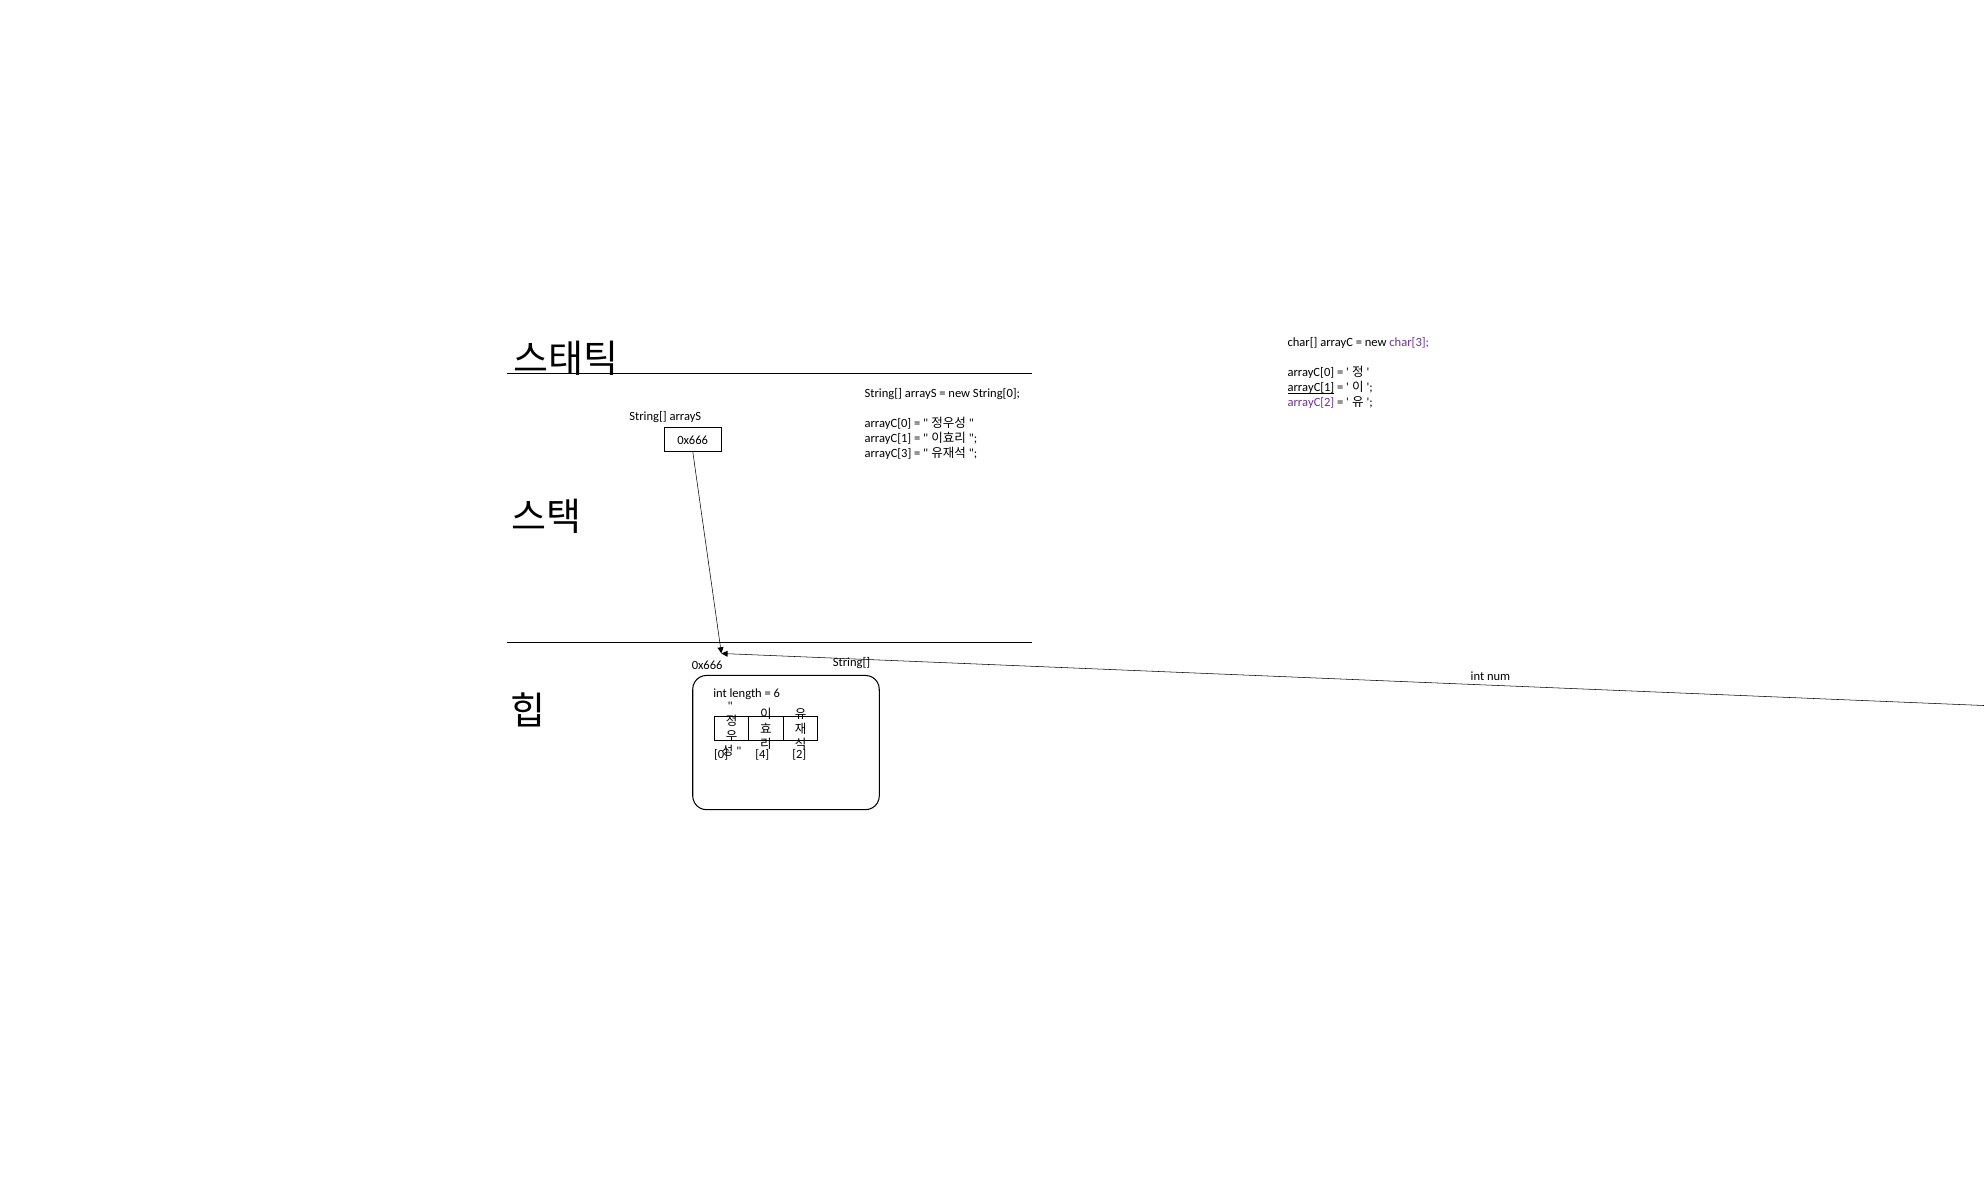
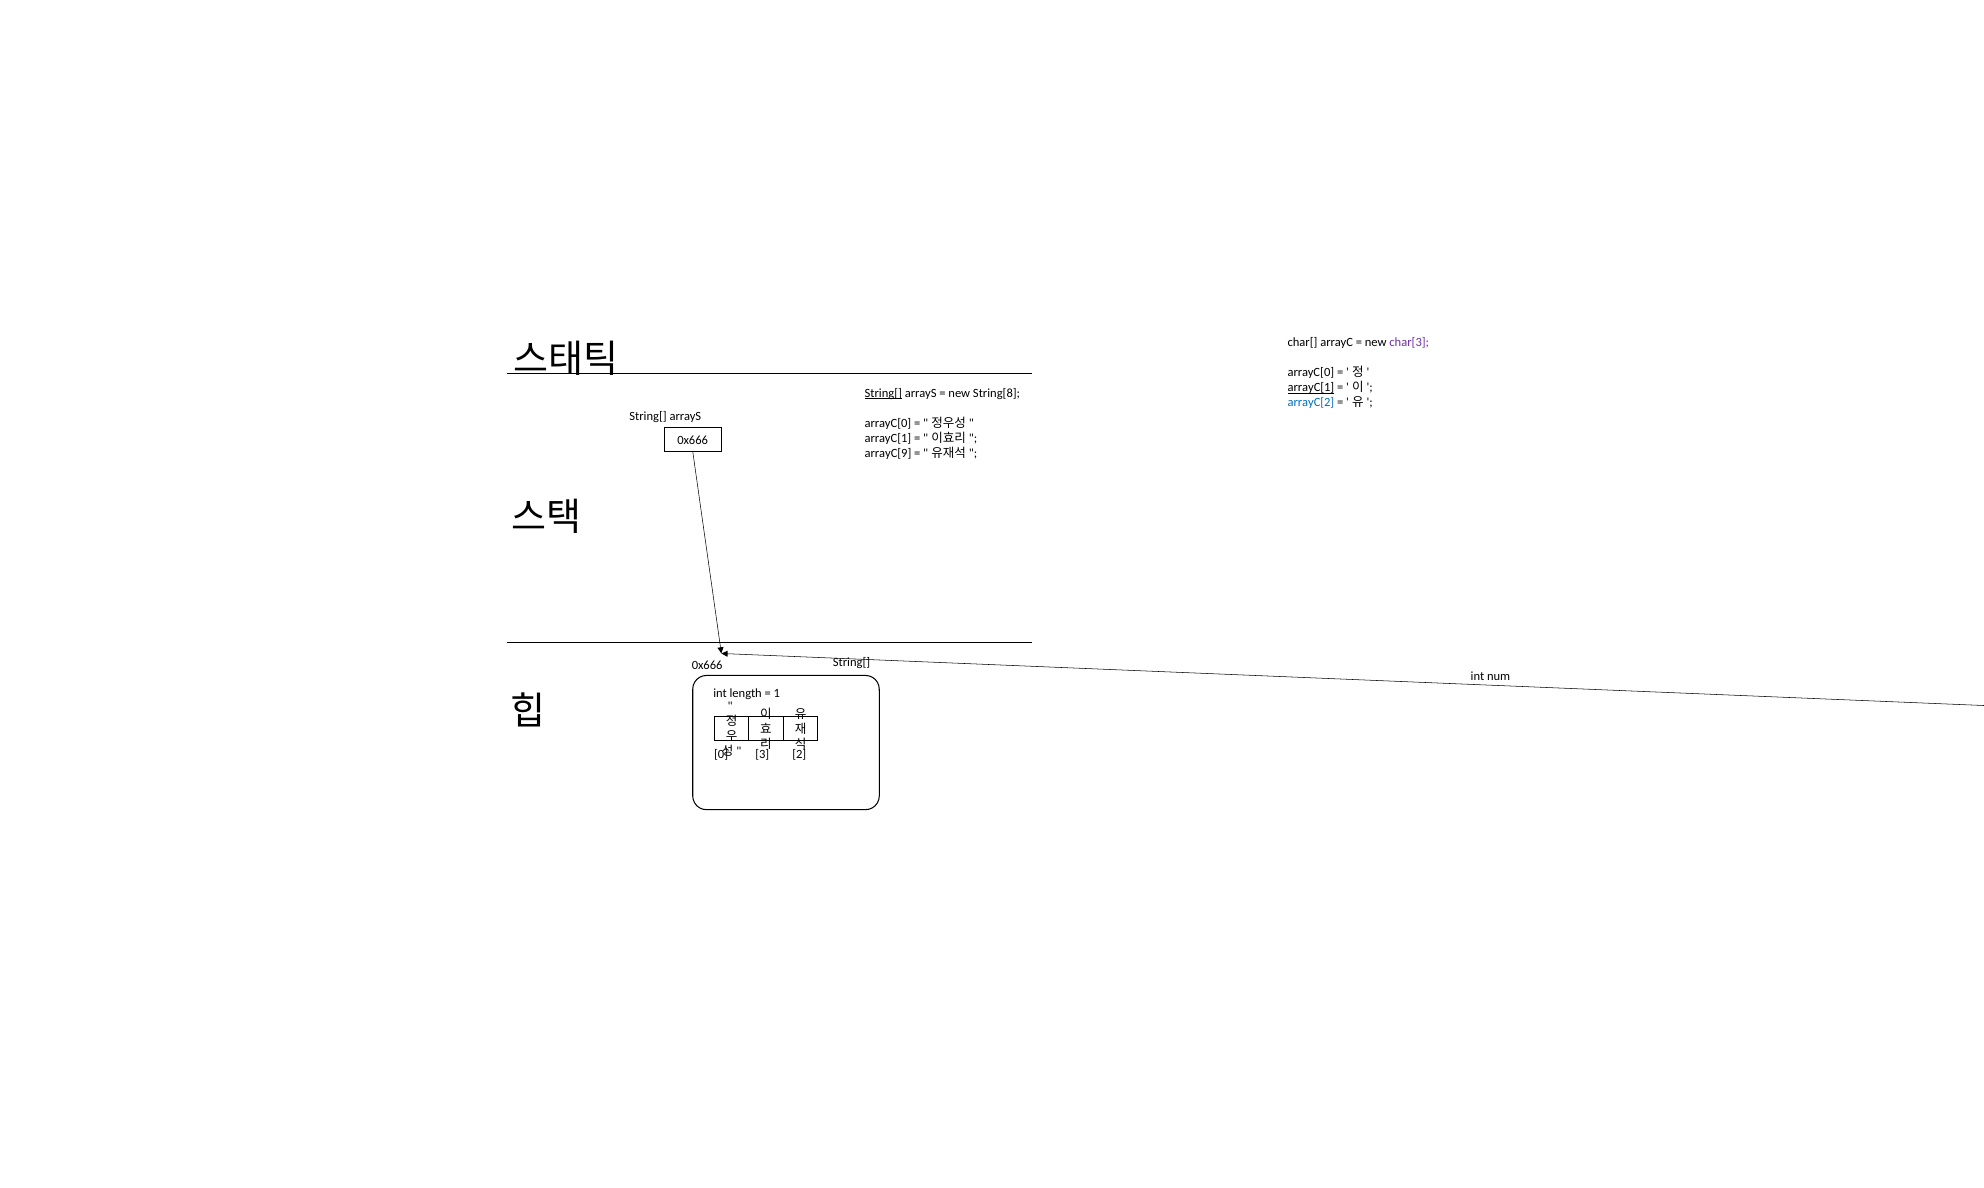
String[ at (883, 393) underline: none -> present
String[0: String[0 -> String[8
arrayC[2 colour: purple -> blue
arrayC[3: arrayC[3 -> arrayC[9
6: 6 -> 1
4: 4 -> 3
